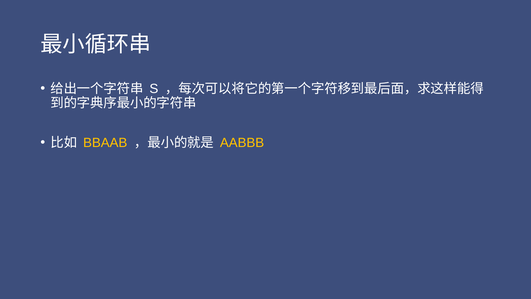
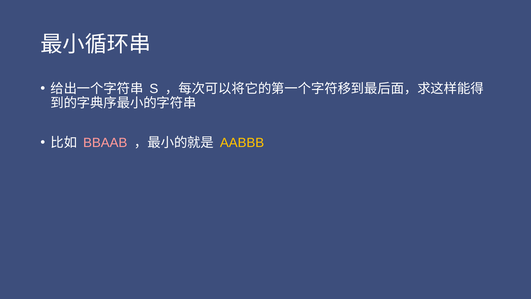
BBAAB colour: yellow -> pink
